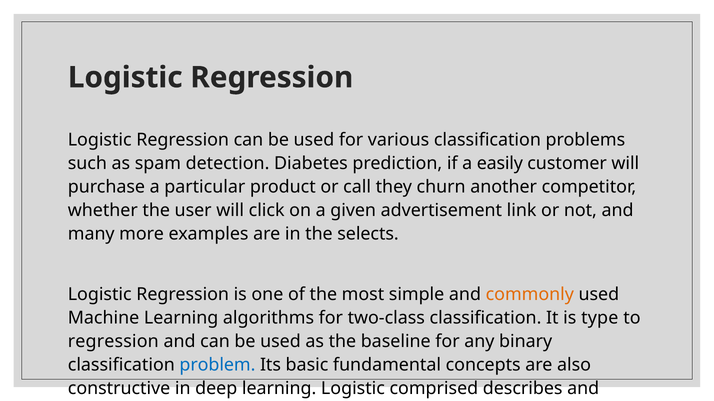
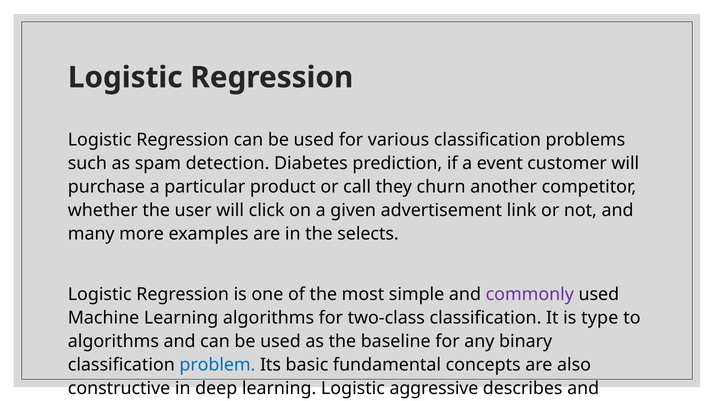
easily: easily -> event
commonly colour: orange -> purple
regression at (113, 342): regression -> algorithms
comprised: comprised -> aggressive
